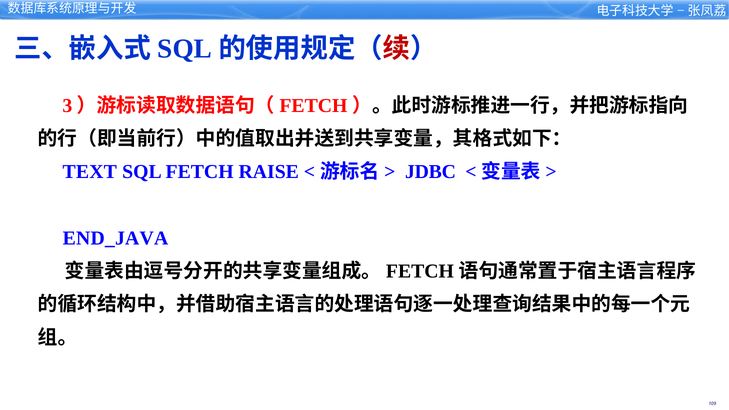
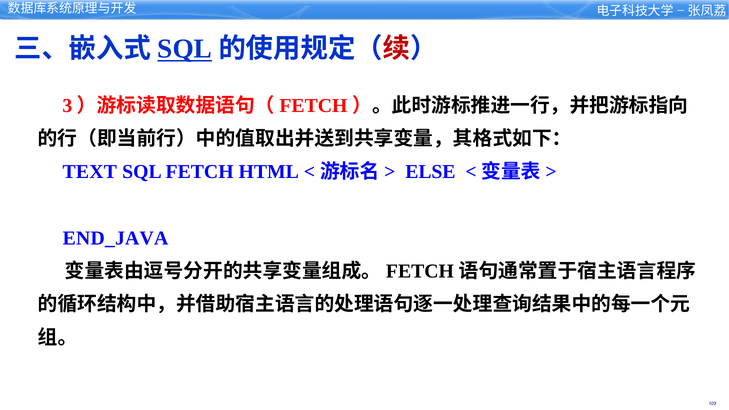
SQL at (185, 49) underline: none -> present
RAISE: RAISE -> HTML
JDBC: JDBC -> ELSE
